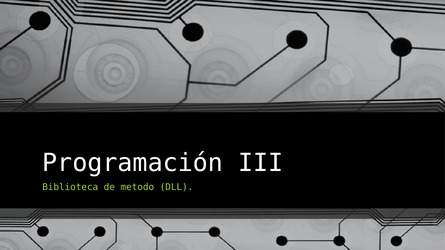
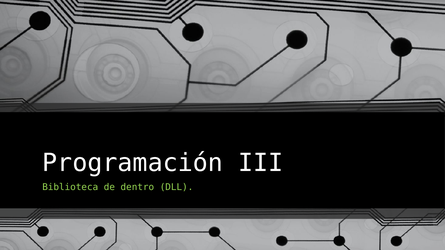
metodo: metodo -> dentro
